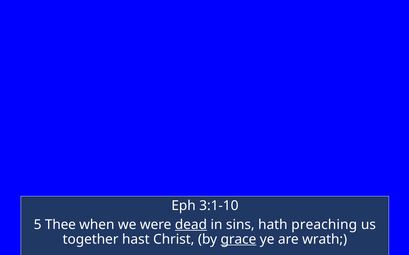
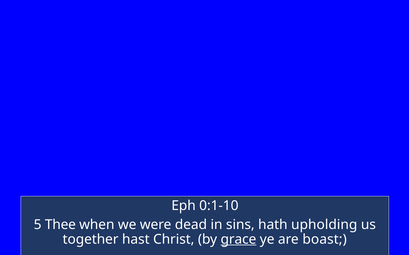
3:1-10: 3:1-10 -> 0:1-10
dead underline: present -> none
preaching: preaching -> upholding
wrath: wrath -> boast
